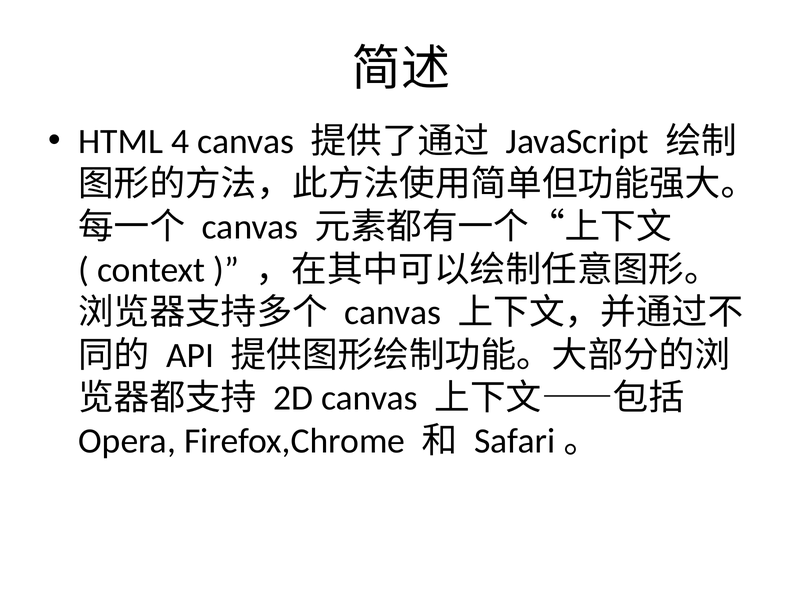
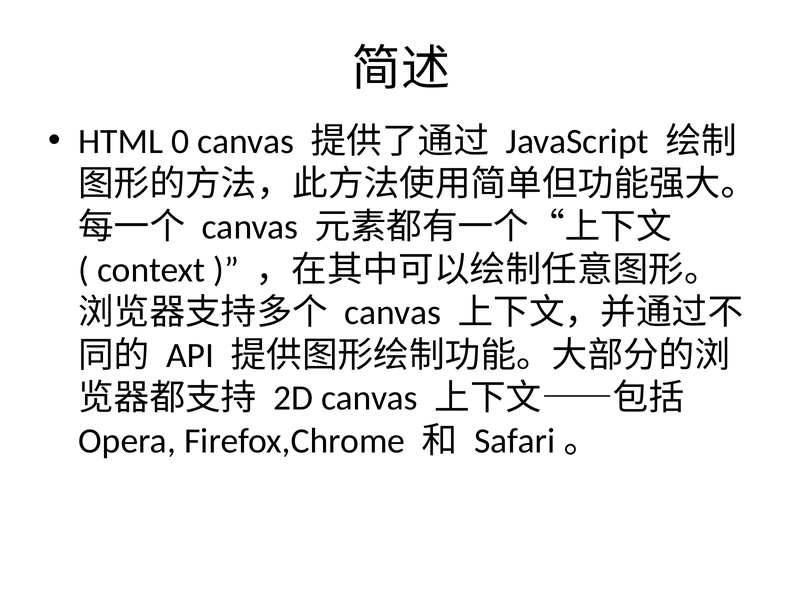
4: 4 -> 0
